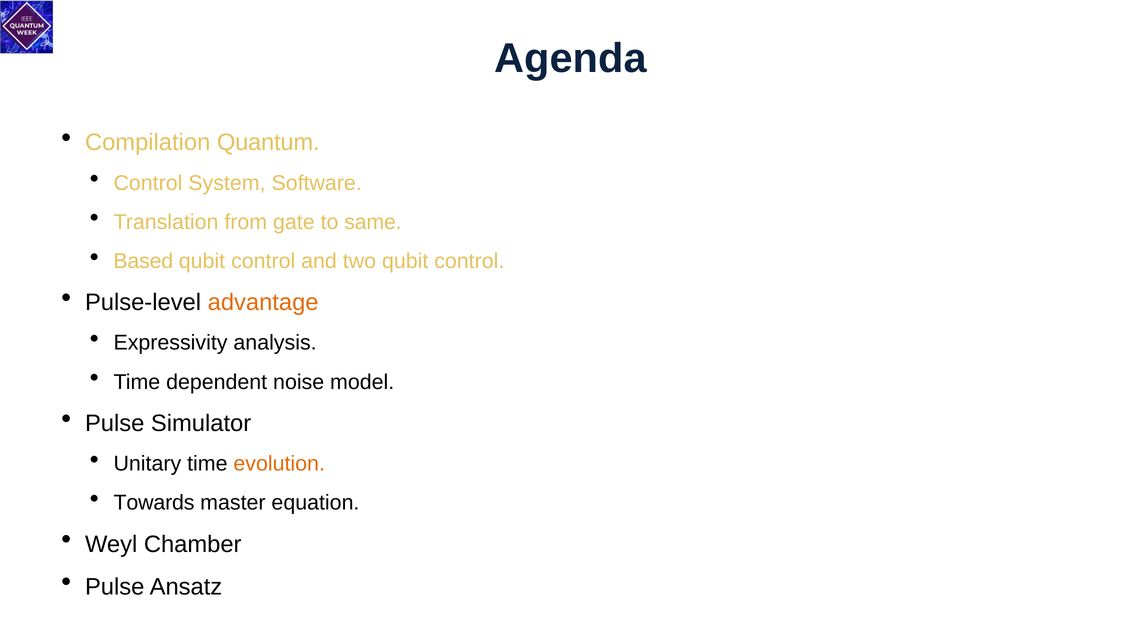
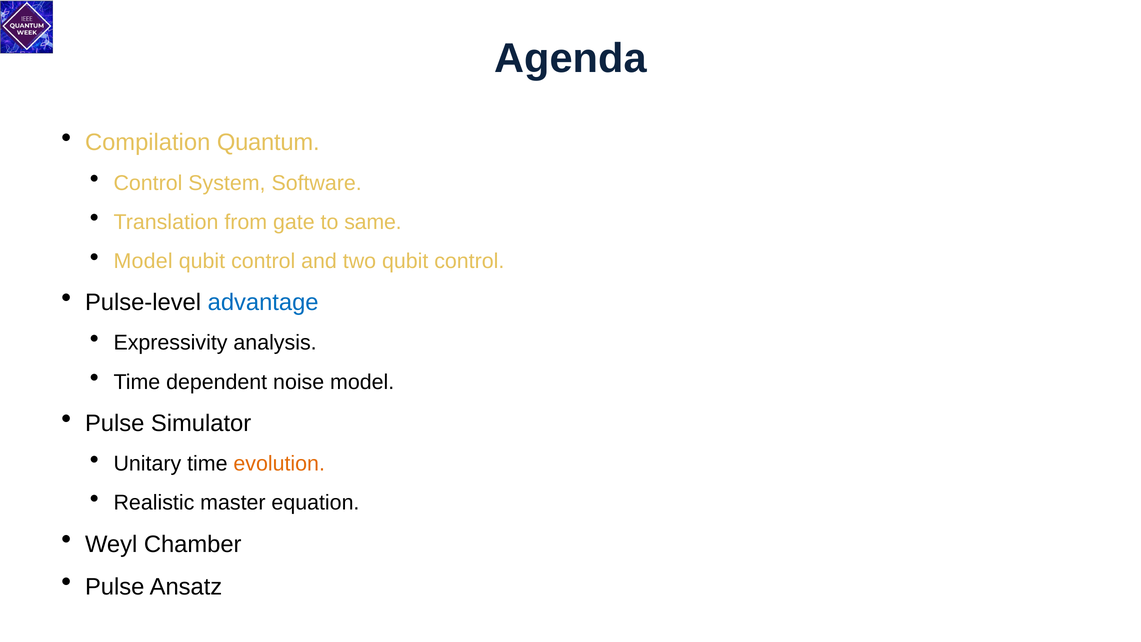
Based at (143, 261): Based -> Model
advantage colour: orange -> blue
Towards: Towards -> Realistic
